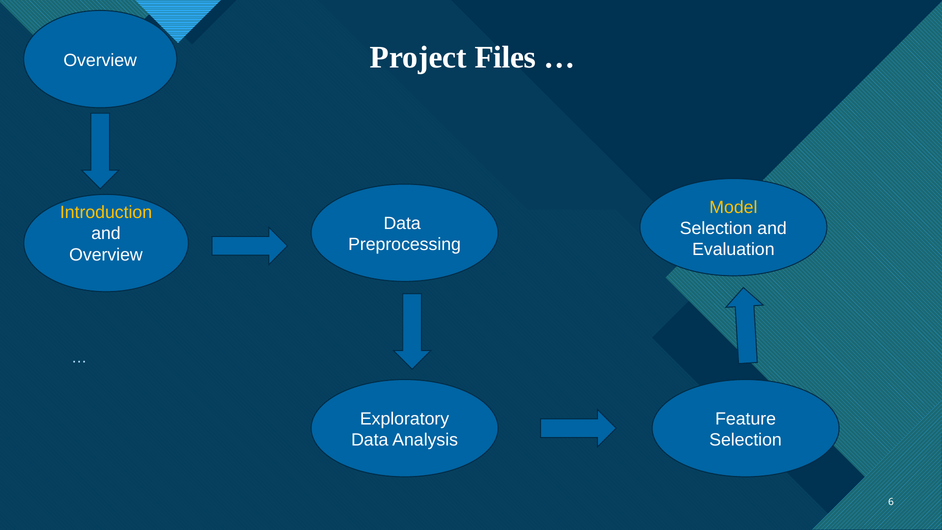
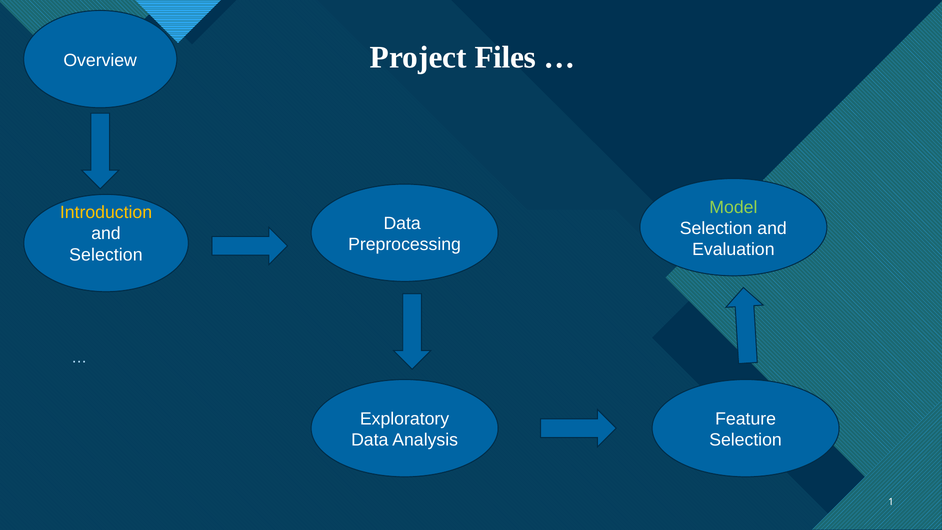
Model colour: yellow -> light green
Overview at (106, 255): Overview -> Selection
6: 6 -> 1
